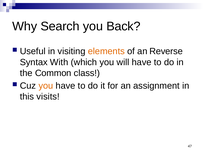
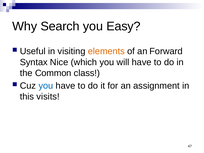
Back: Back -> Easy
Reverse: Reverse -> Forward
With: With -> Nice
you at (46, 86) colour: orange -> blue
